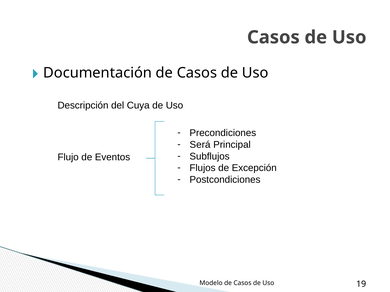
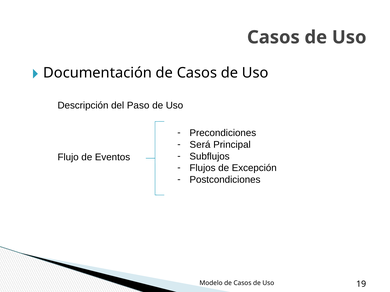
Cuya: Cuya -> Paso
